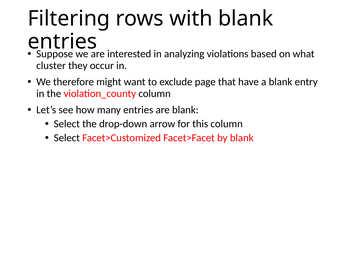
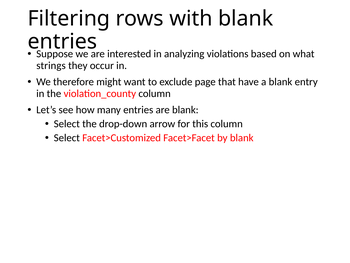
cluster: cluster -> strings
